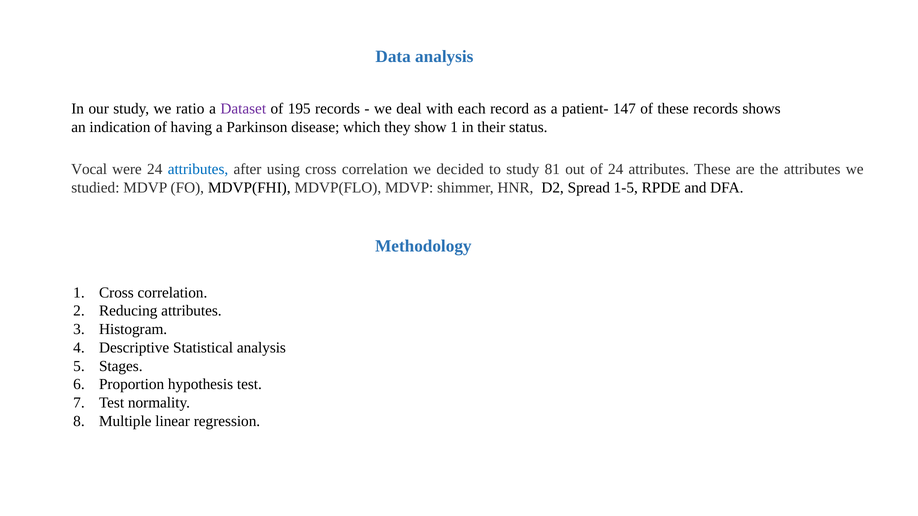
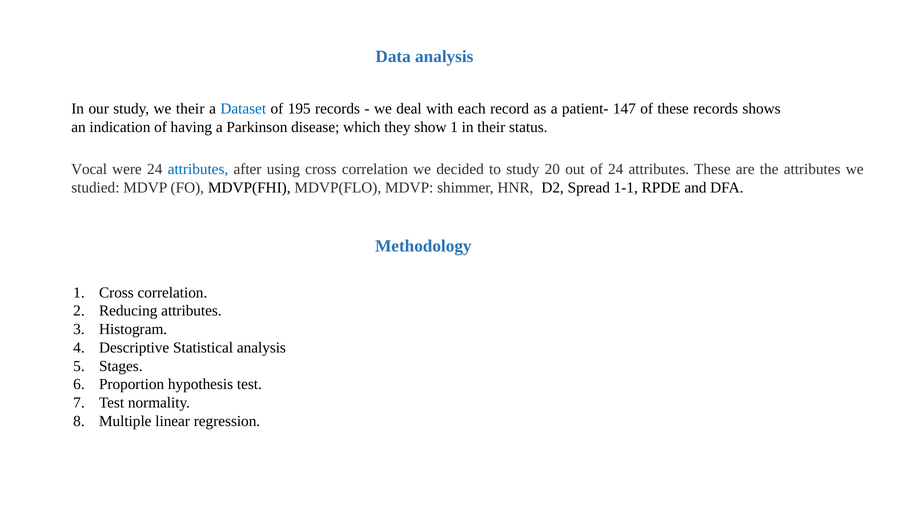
we ratio: ratio -> their
Dataset colour: purple -> blue
81: 81 -> 20
1-5: 1-5 -> 1-1
